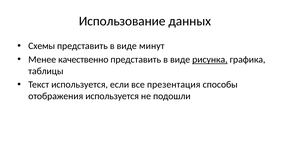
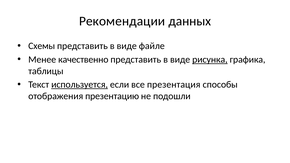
Использование: Использование -> Рекомендации
минут: минут -> файле
используется at (80, 85) underline: none -> present
отображения используется: используется -> презентацию
